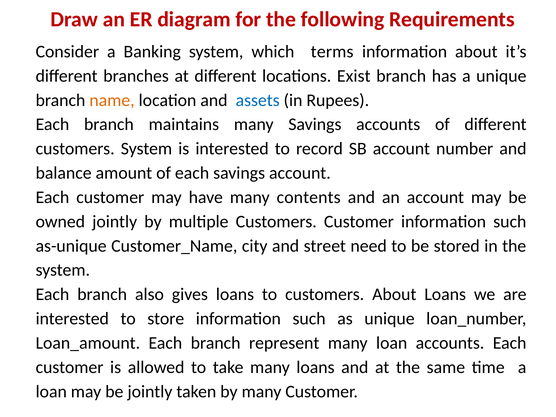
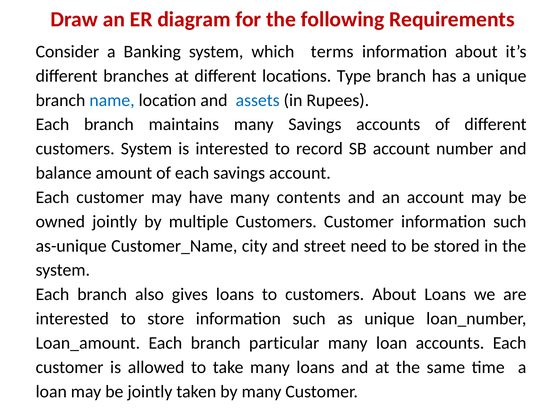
Exist: Exist -> Type
name colour: orange -> blue
represent: represent -> particular
